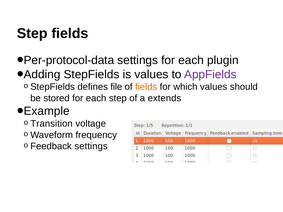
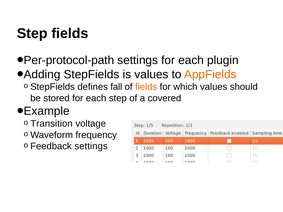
Per-protocol-data: Per-protocol-data -> Per-protocol-path
AppFields colour: purple -> orange
file: file -> fall
extends: extends -> covered
